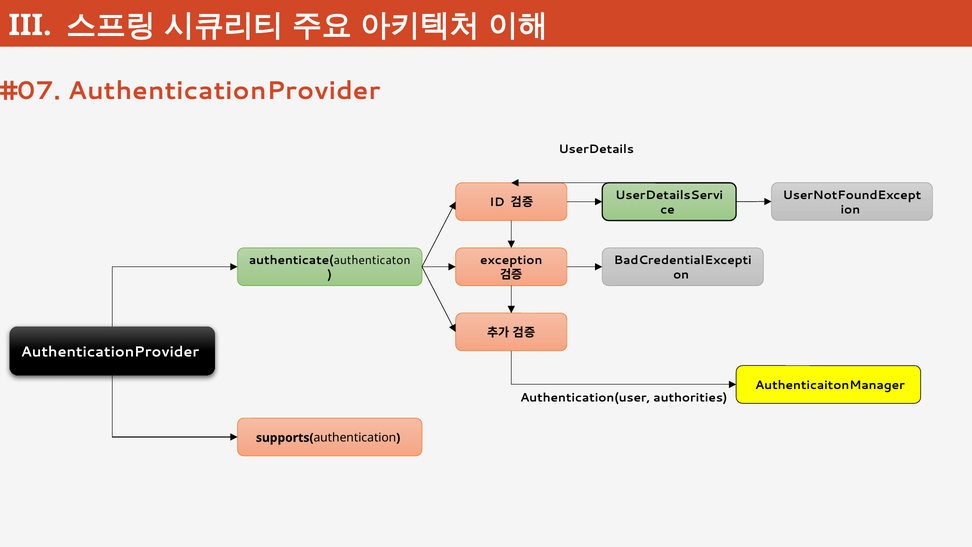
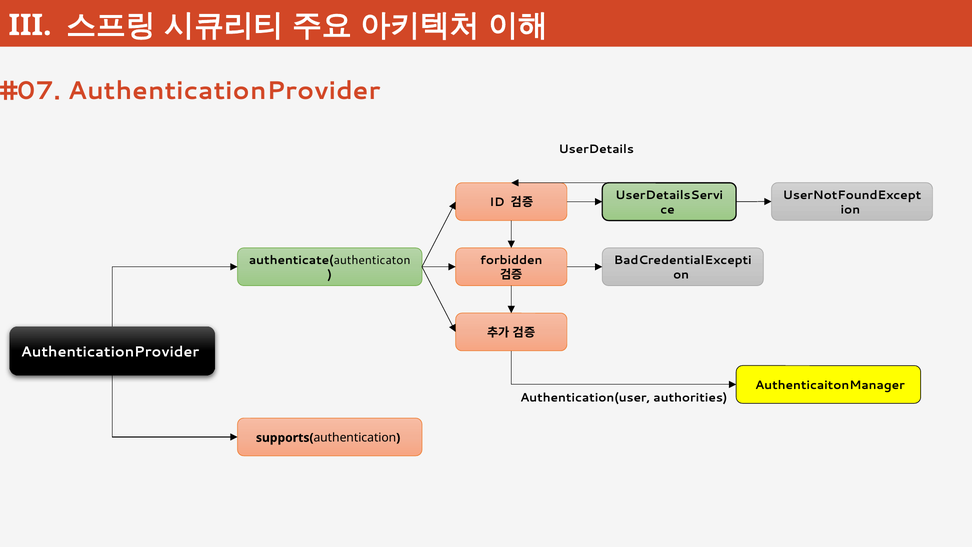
exception: exception -> forbidden
